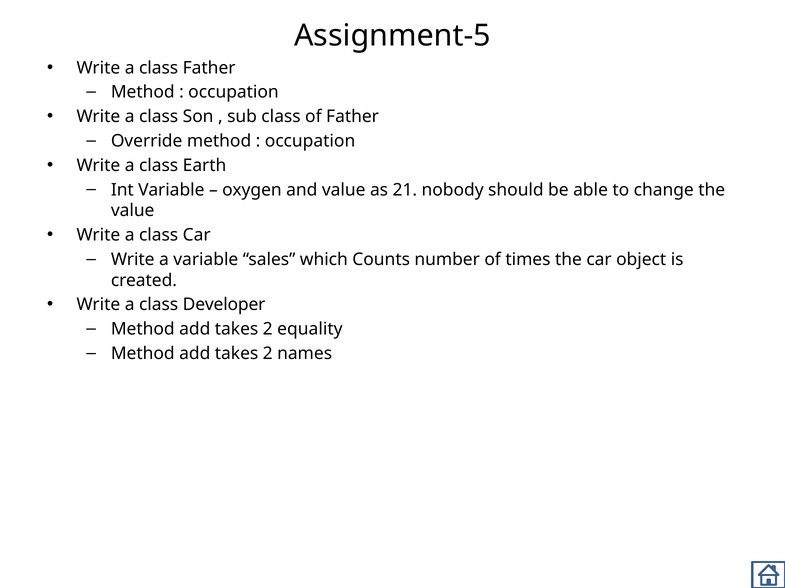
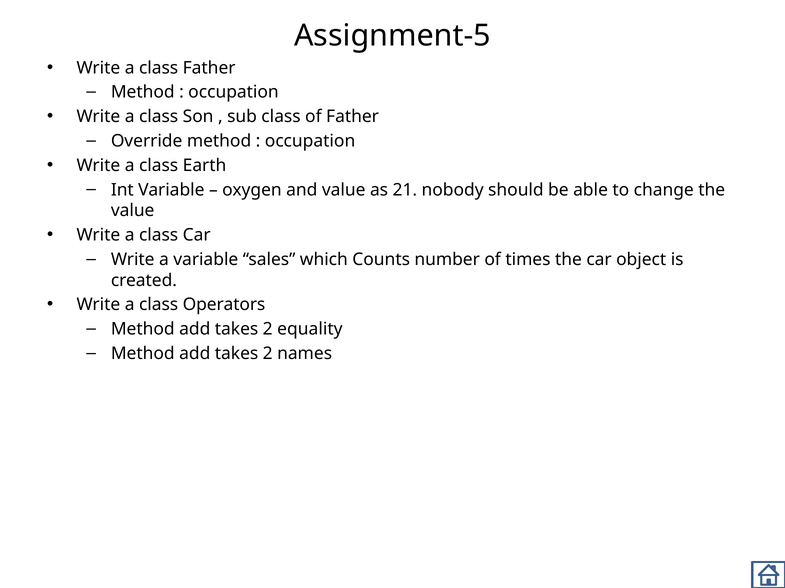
Developer: Developer -> Operators
